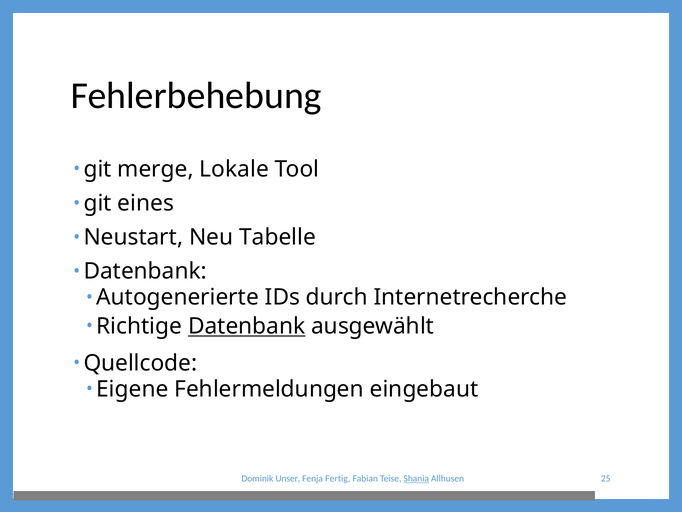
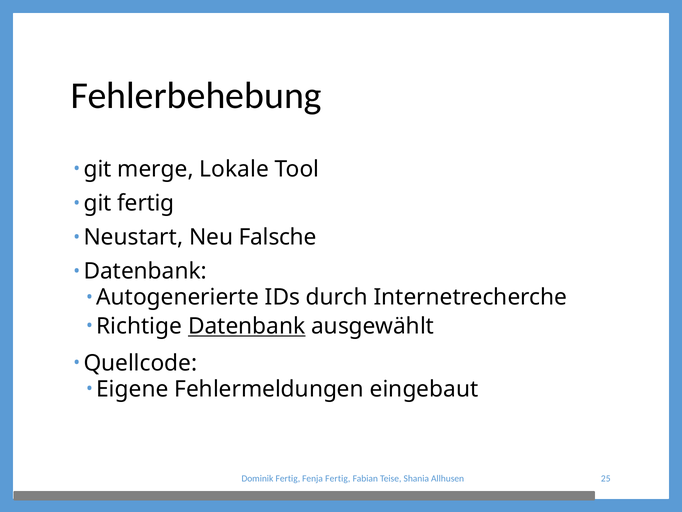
git eines: eines -> fertig
Tabelle: Tabelle -> Falsche
Dominik Unser: Unser -> Fertig
Shania underline: present -> none
